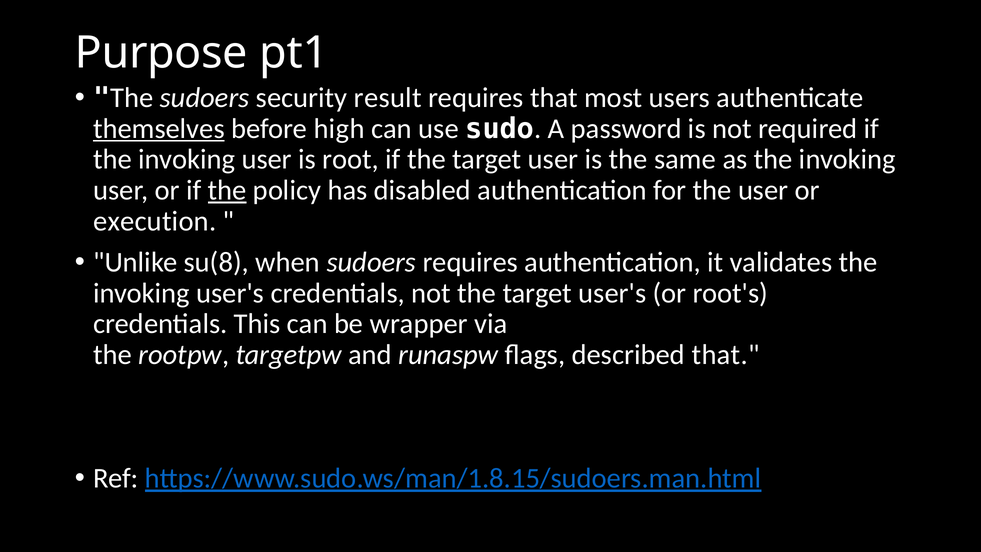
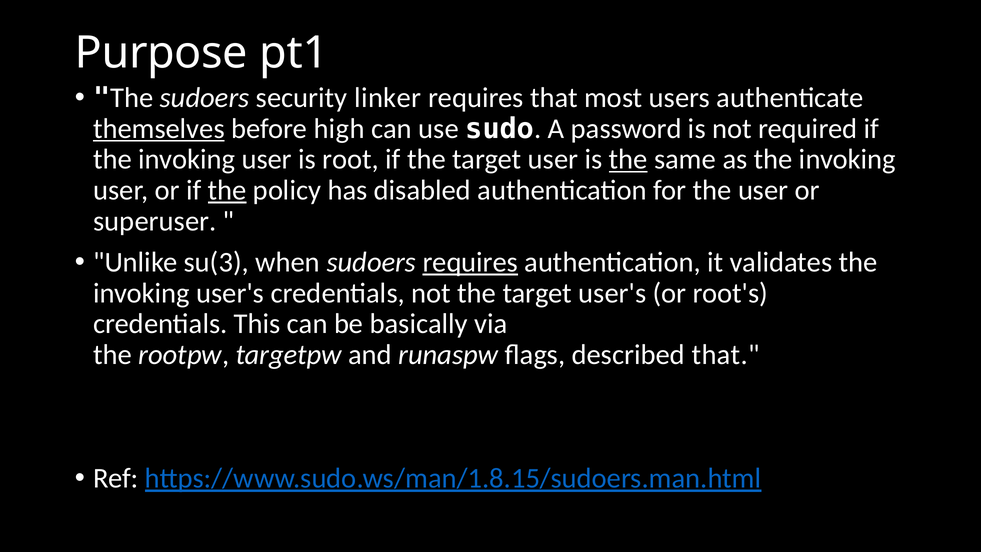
result: result -> linker
the at (628, 159) underline: none -> present
execution: execution -> superuser
su(8: su(8 -> su(3
requires at (470, 262) underline: none -> present
wrapper: wrapper -> basically
